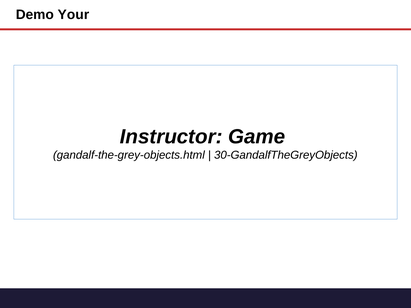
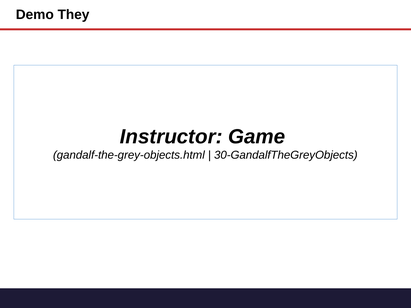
Your: Your -> They
